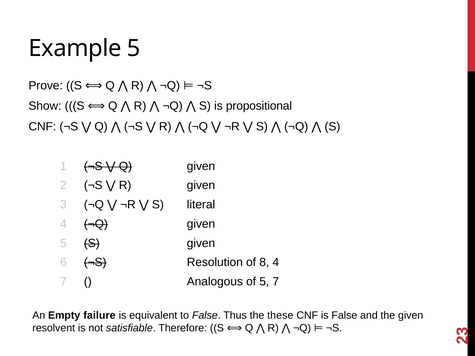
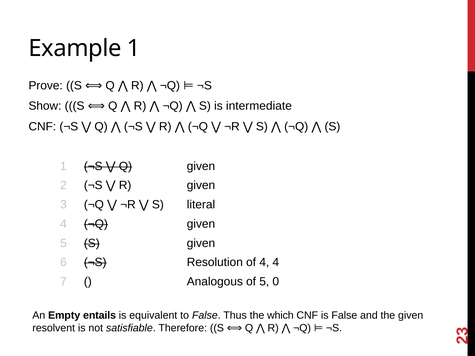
Example 5: 5 -> 1
propositional: propositional -> intermediate
of 8: 8 -> 4
5 7: 7 -> 0
failure: failure -> entails
these: these -> which
